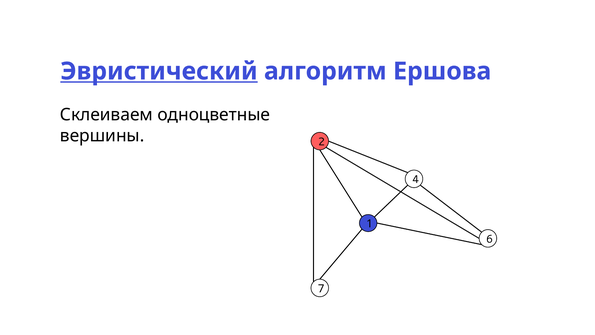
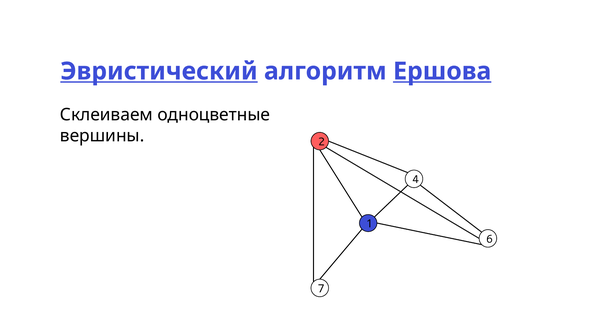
Ершова underline: none -> present
